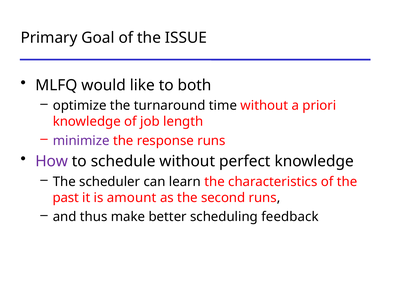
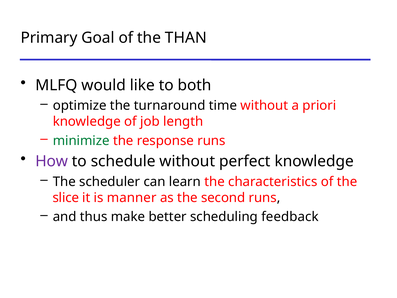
ISSUE: ISSUE -> THAN
minimize colour: purple -> green
past: past -> slice
amount: amount -> manner
